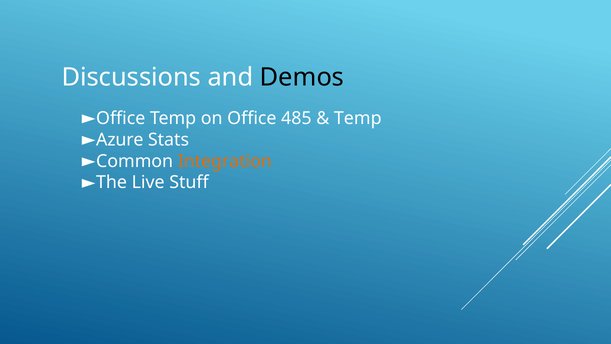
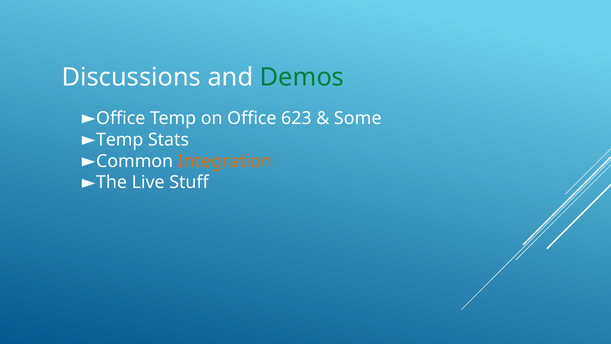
Demos colour: black -> green
485: 485 -> 623
Temp at (358, 118): Temp -> Some
Azure at (120, 140): Azure -> Temp
